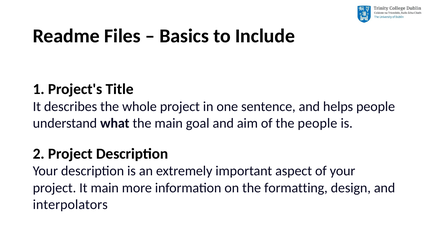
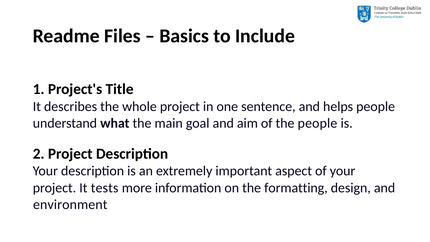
It main: main -> tests
interpolators: interpolators -> environment
